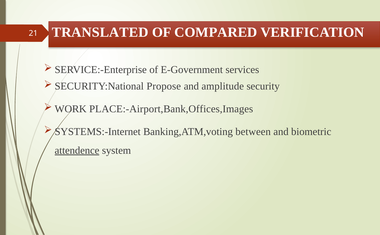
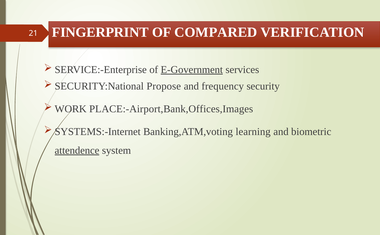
TRANSLATED: TRANSLATED -> FINGERPRINT
E-Government underline: none -> present
amplitude: amplitude -> frequency
between: between -> learning
